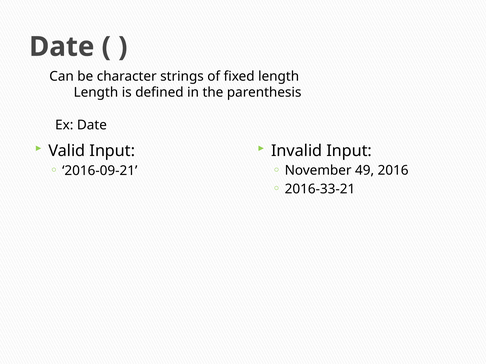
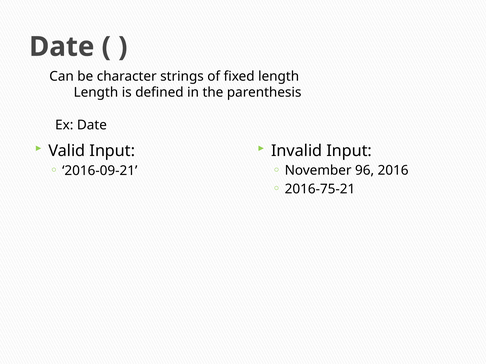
49: 49 -> 96
2016-33-21: 2016-33-21 -> 2016-75-21
